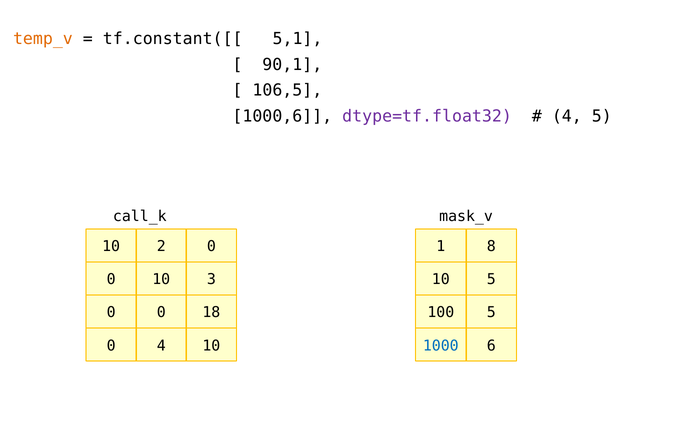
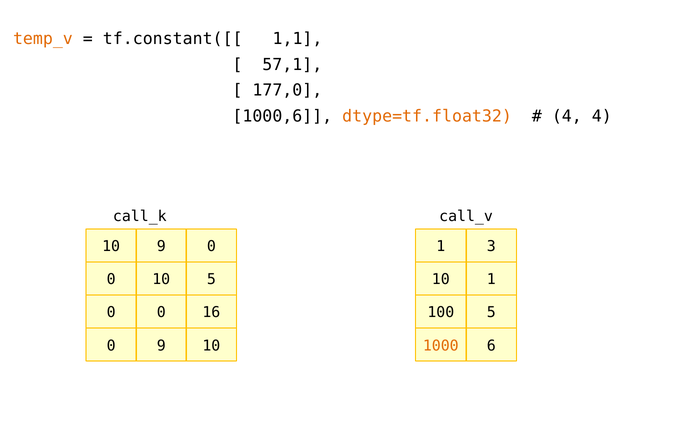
5,1: 5,1 -> 1,1
90,1: 90,1 -> 57,1
106,5: 106,5 -> 177,0
dtype=tf.float32 colour: purple -> orange
4 5: 5 -> 4
mask_v: mask_v -> call_v
10 2: 2 -> 9
8: 8 -> 3
10 3: 3 -> 5
10 5: 5 -> 1
18: 18 -> 16
0 4: 4 -> 9
1000 colour: blue -> orange
